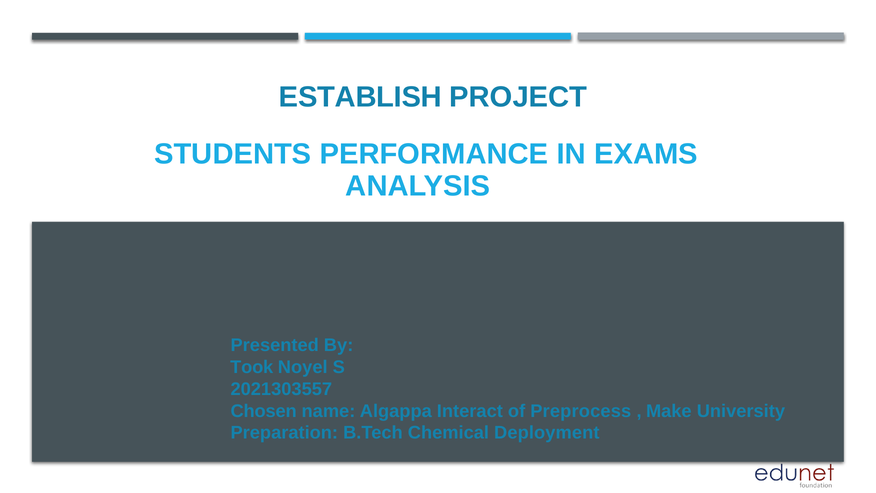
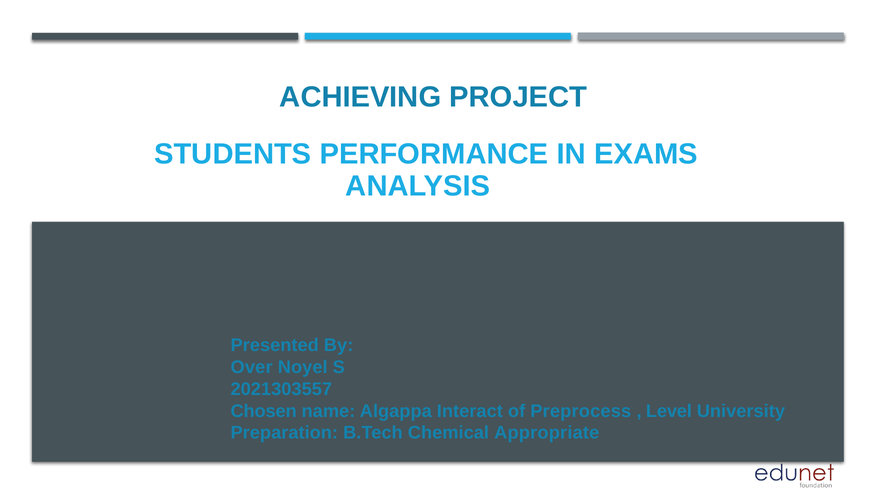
ESTABLISH: ESTABLISH -> ACHIEVING
Took: Took -> Over
Make: Make -> Level
Deployment: Deployment -> Appropriate
